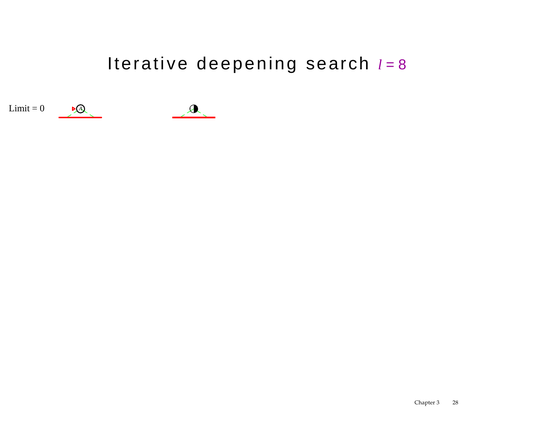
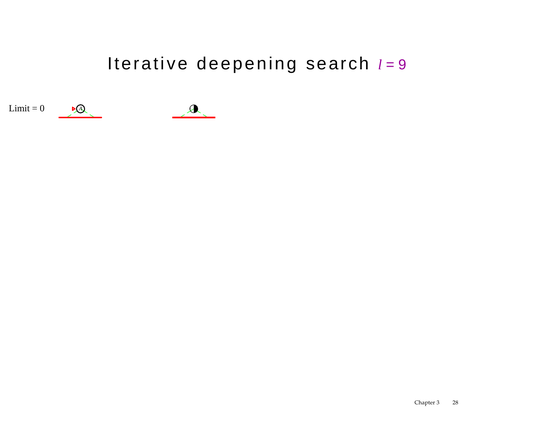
8: 8 -> 9
